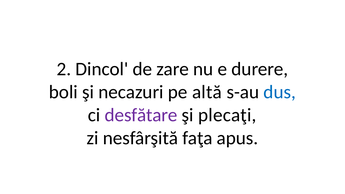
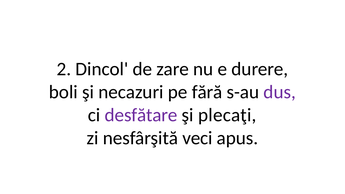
altă: altă -> fără
dus colour: blue -> purple
faţa: faţa -> veci
